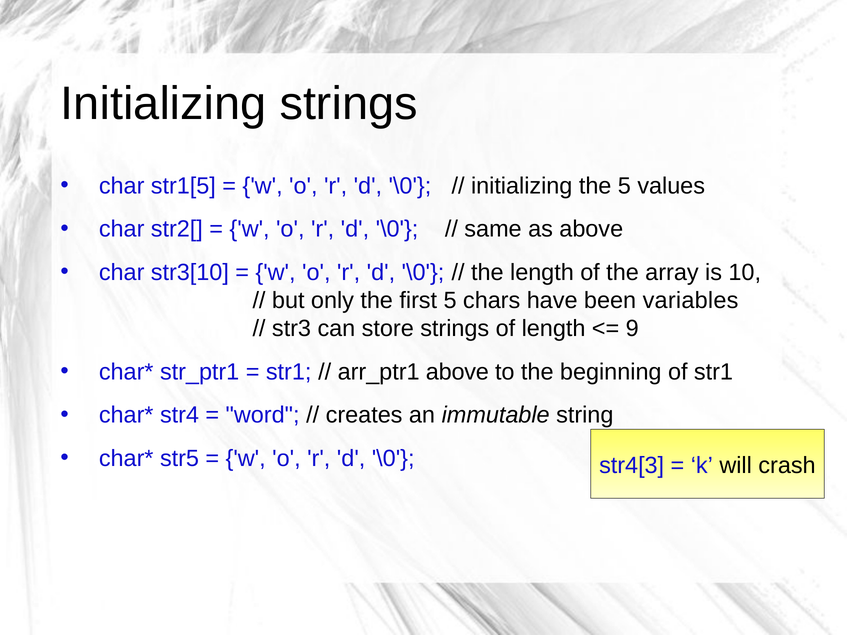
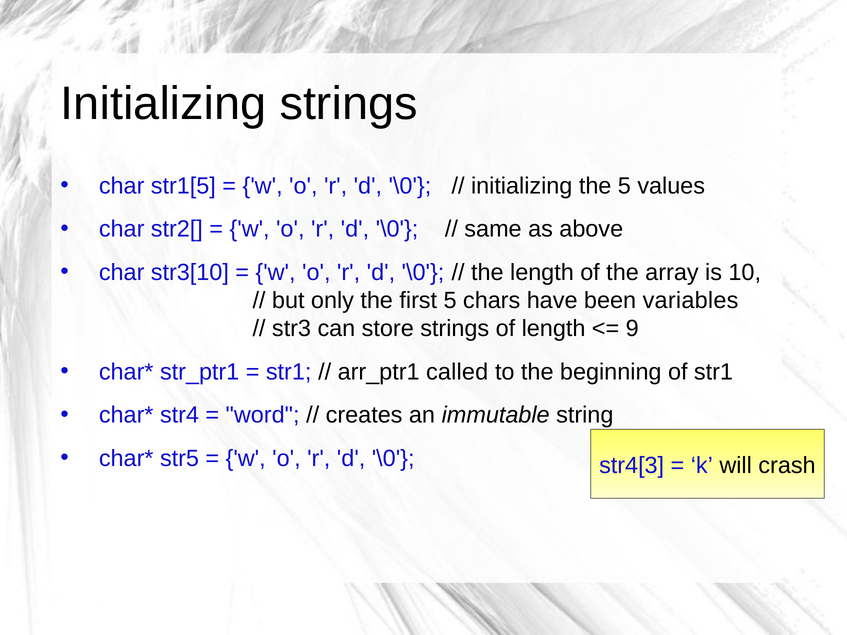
arr_ptr1 above: above -> called
